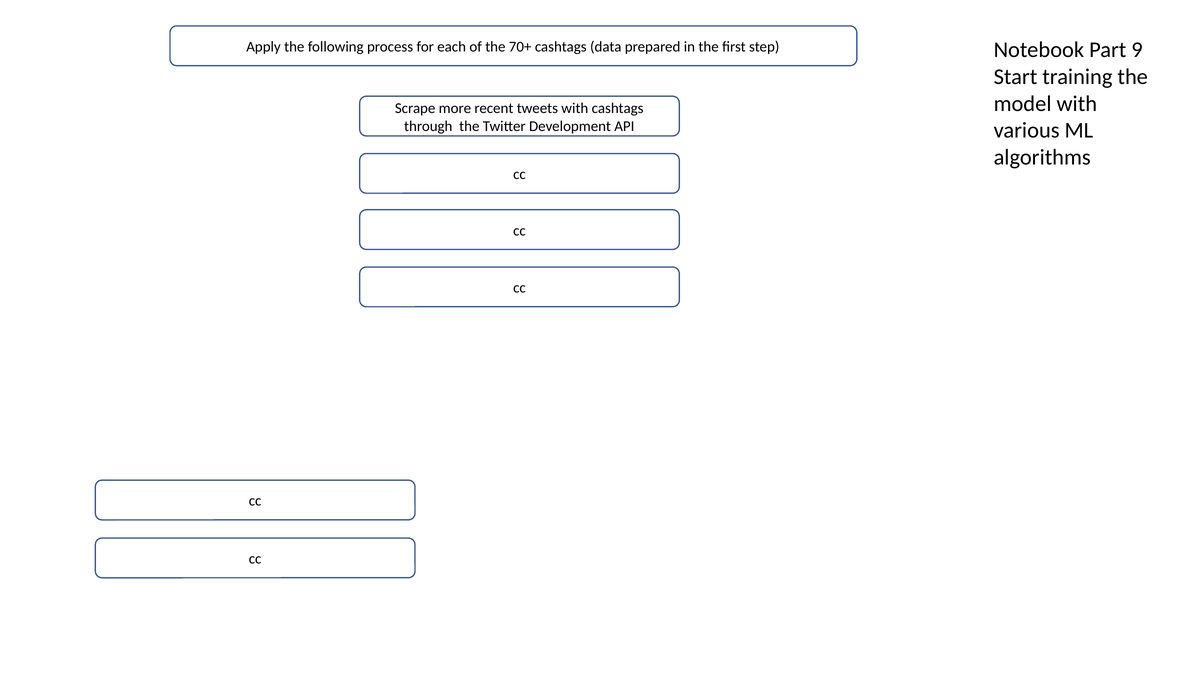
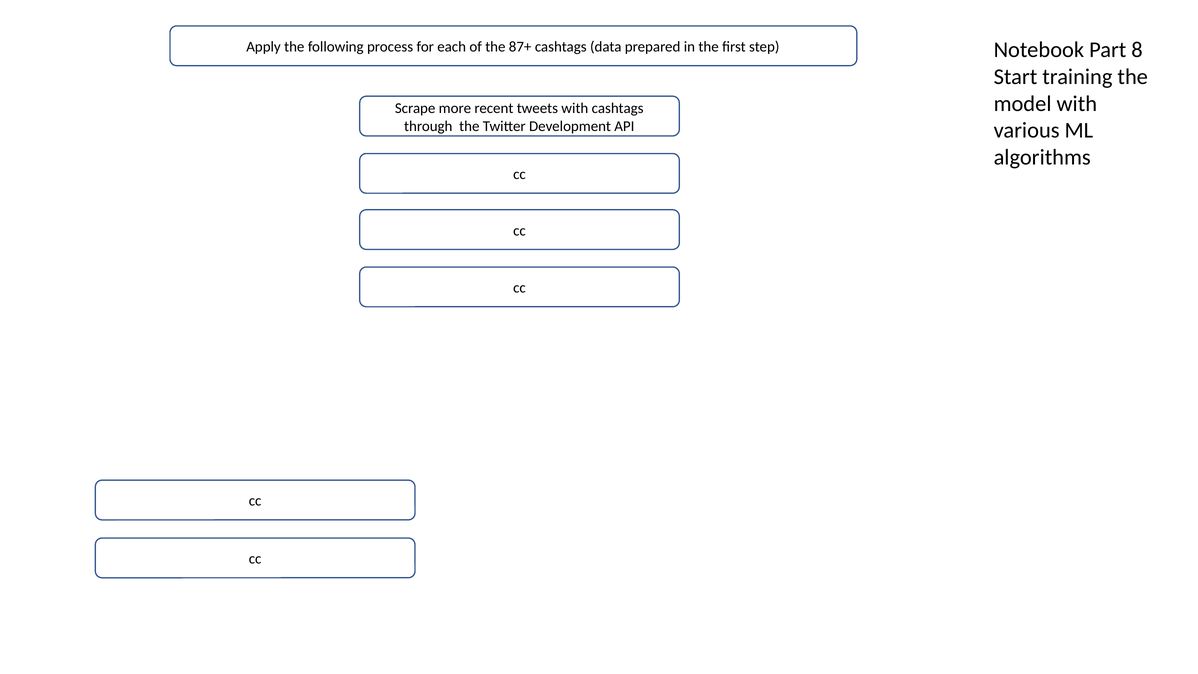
9: 9 -> 8
70+: 70+ -> 87+
